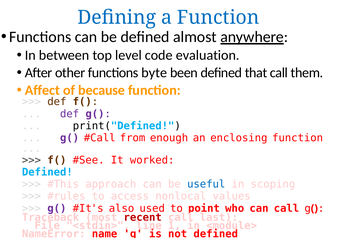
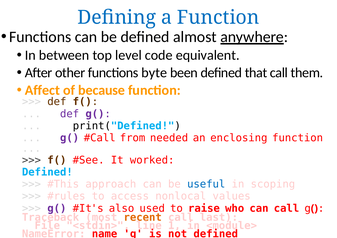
evaluation: evaluation -> equivalent
enough: enough -> needed
point: point -> raise
recent colour: red -> orange
